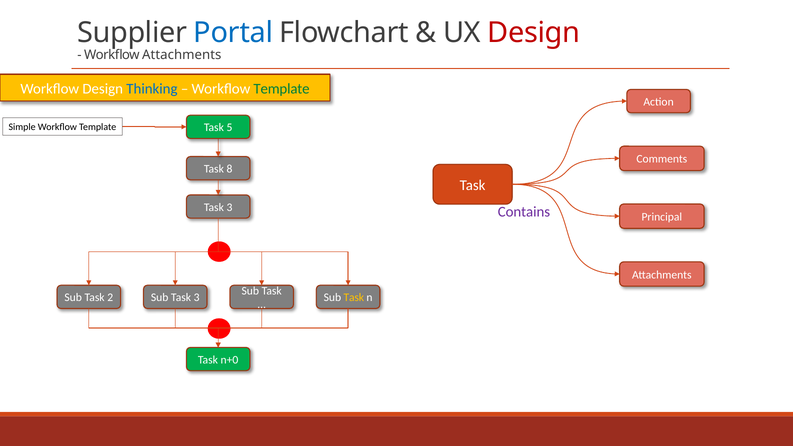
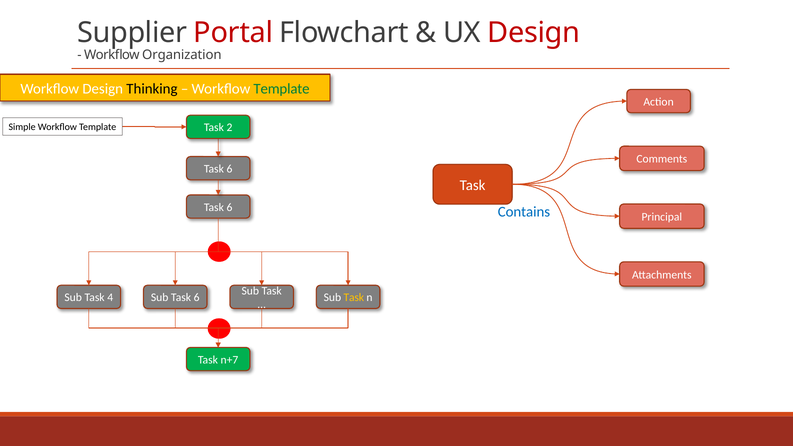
Portal colour: blue -> red
Workflow Attachments: Attachments -> Organization
Thinking colour: blue -> black
5: 5 -> 2
8 at (229, 169): 8 -> 6
3 at (229, 207): 3 -> 6
Contains colour: purple -> blue
2: 2 -> 4
Sub Task 3: 3 -> 6
n+0: n+0 -> n+7
